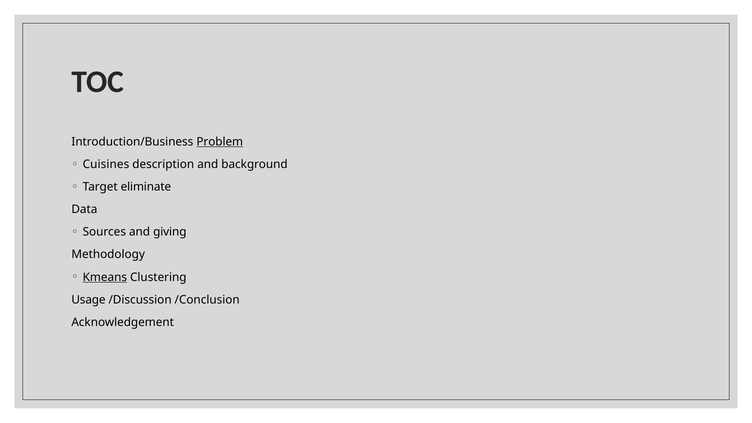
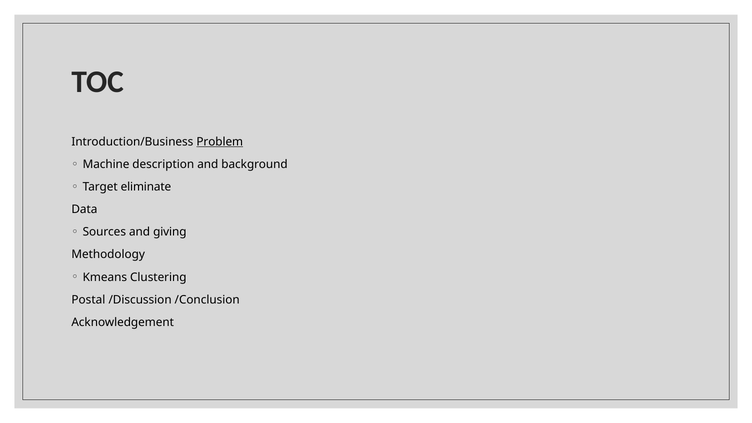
Cuisines: Cuisines -> Machine
Kmeans underline: present -> none
Usage: Usage -> Postal
